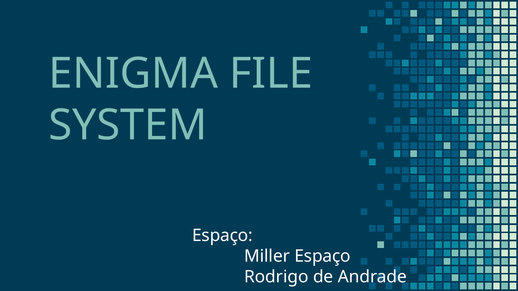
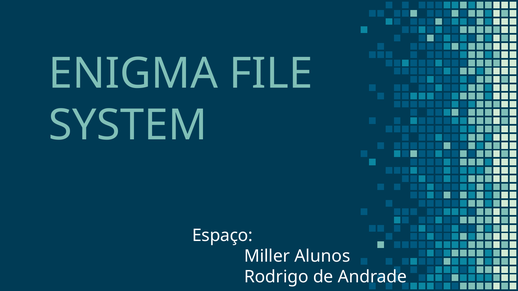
Miller Espaço: Espaço -> Alunos
